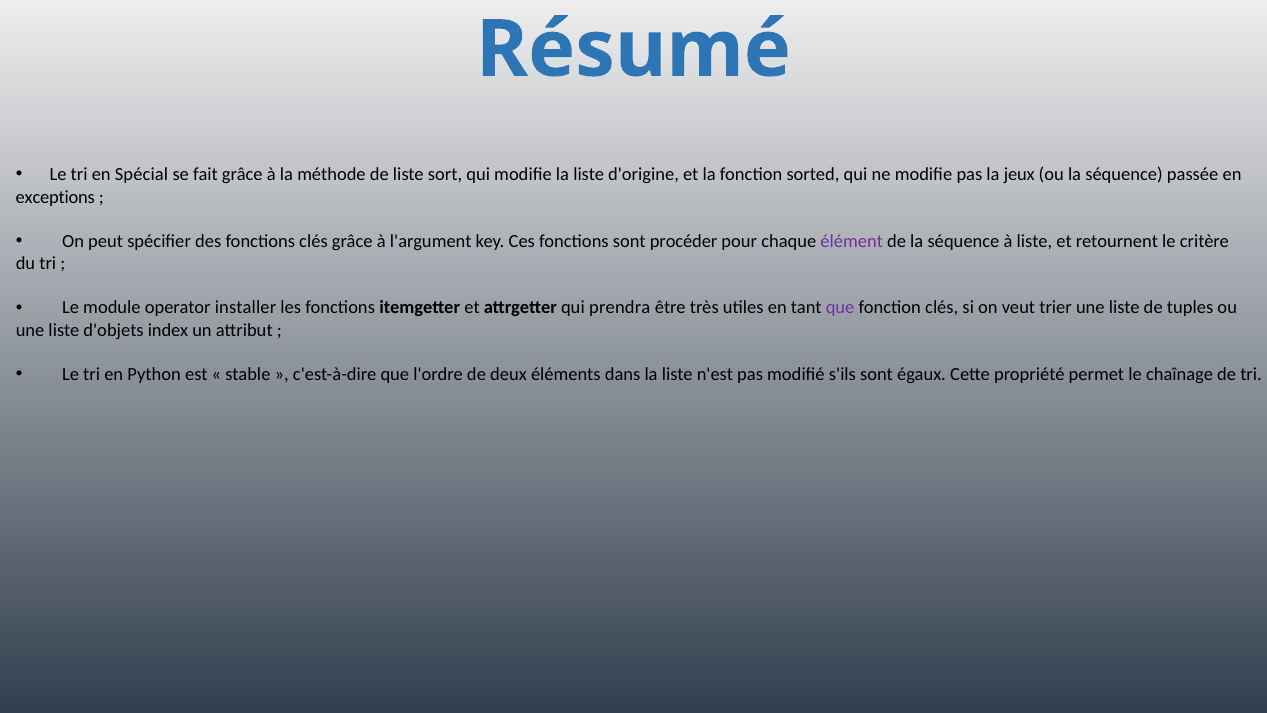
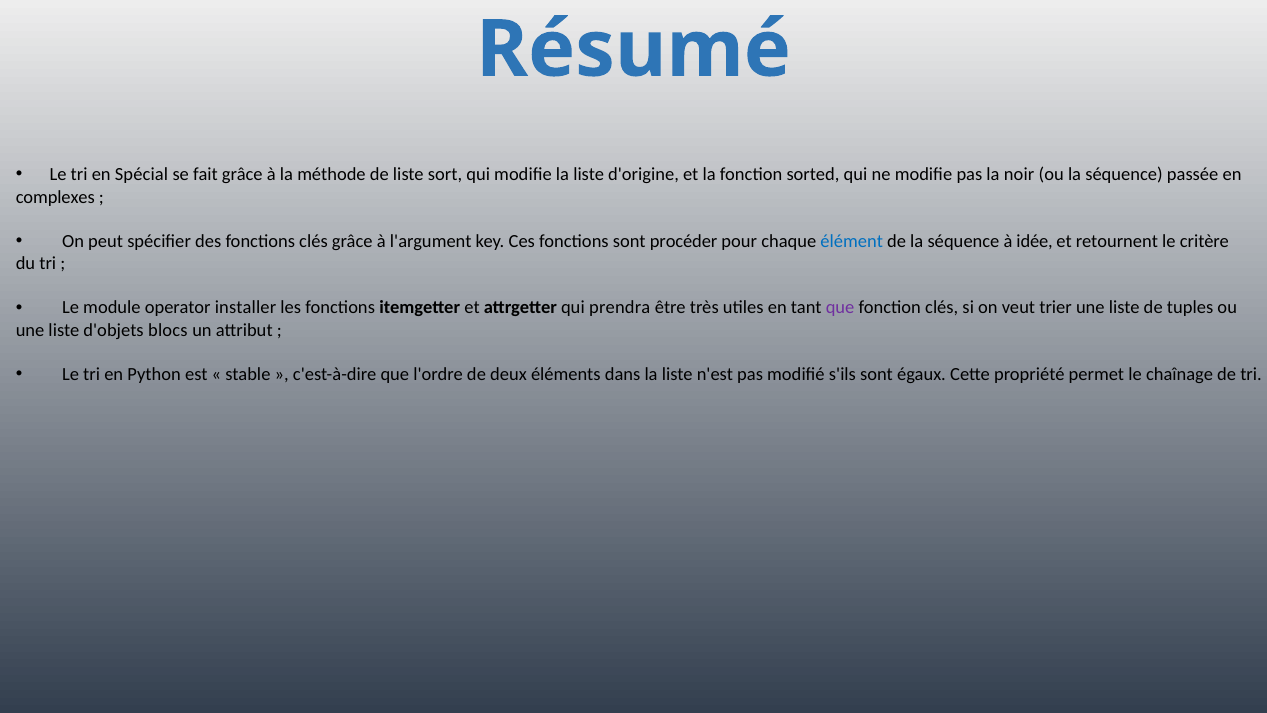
jeux: jeux -> noir
exceptions: exceptions -> complexes
élément colour: purple -> blue
à liste: liste -> idée
index: index -> blocs
